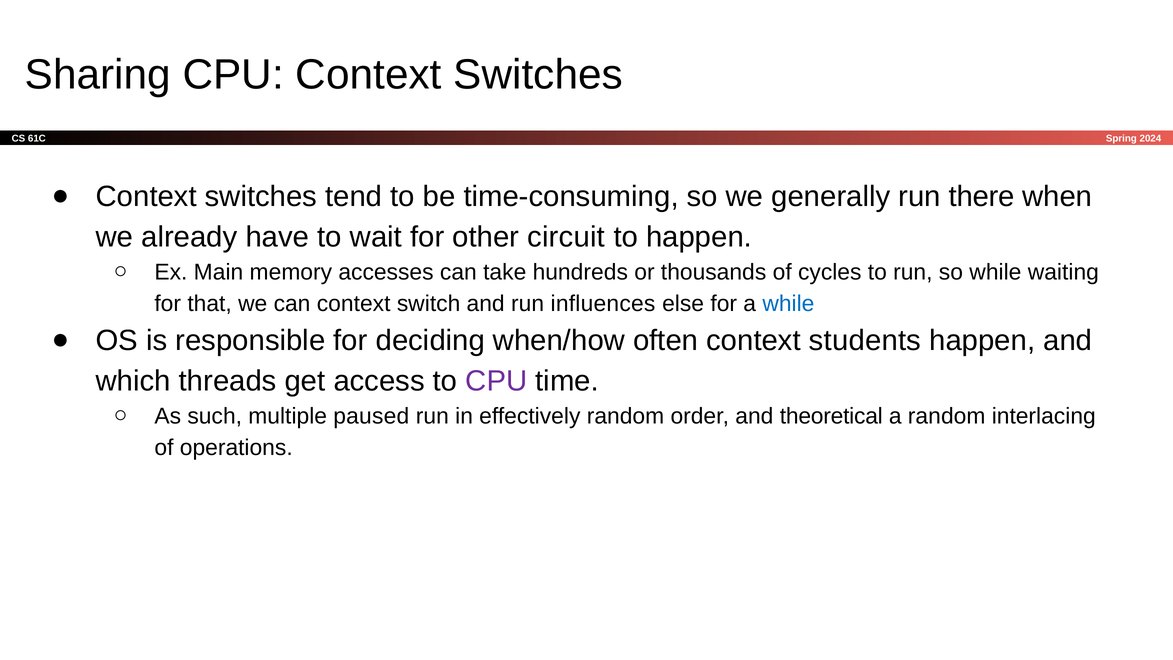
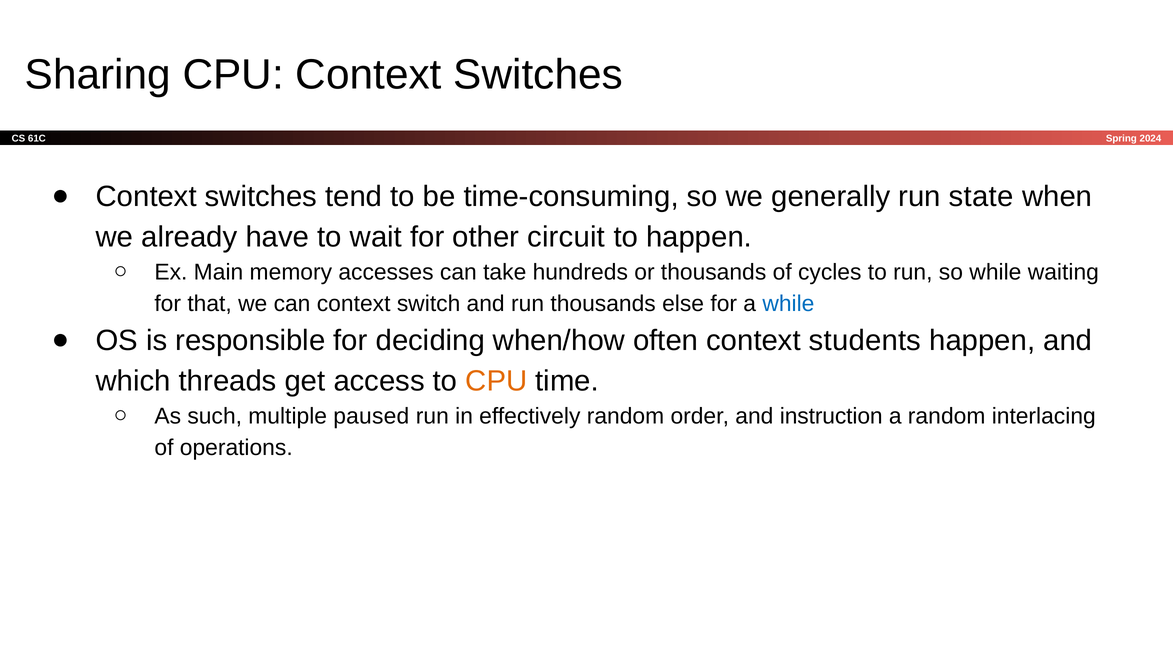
there: there -> state
run influences: influences -> thousands
CPU at (496, 381) colour: purple -> orange
theoretical: theoretical -> instruction
